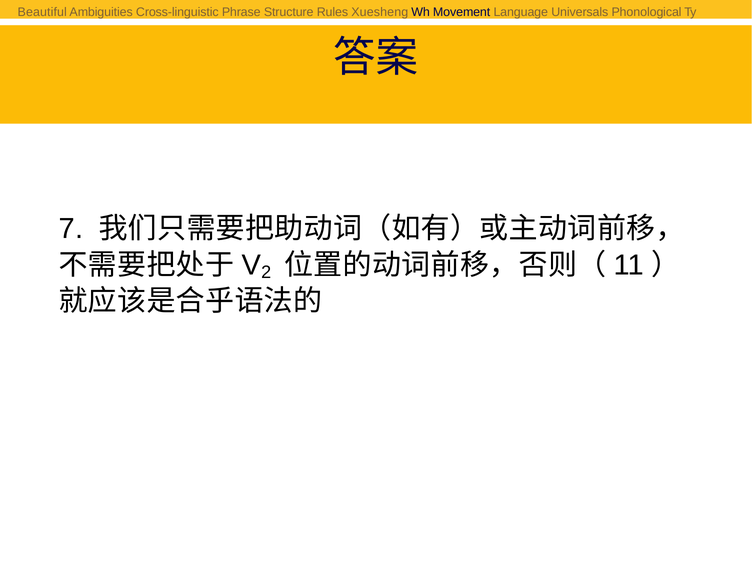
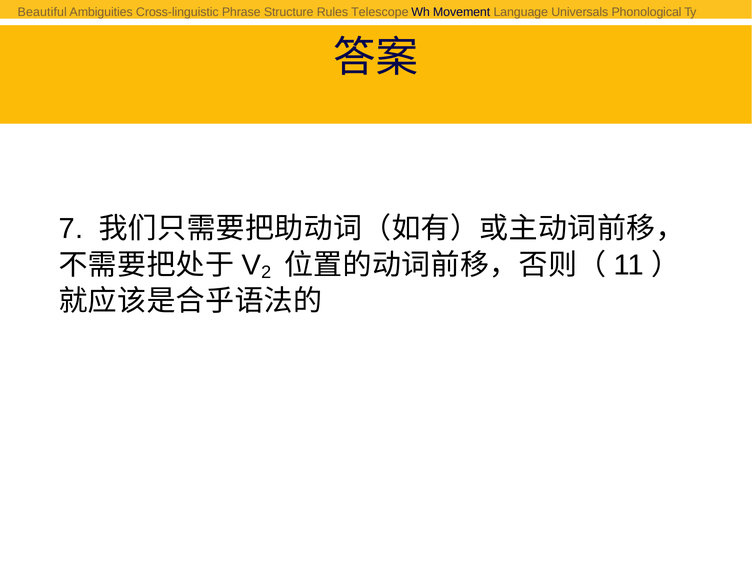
Xuesheng: Xuesheng -> Telescope
